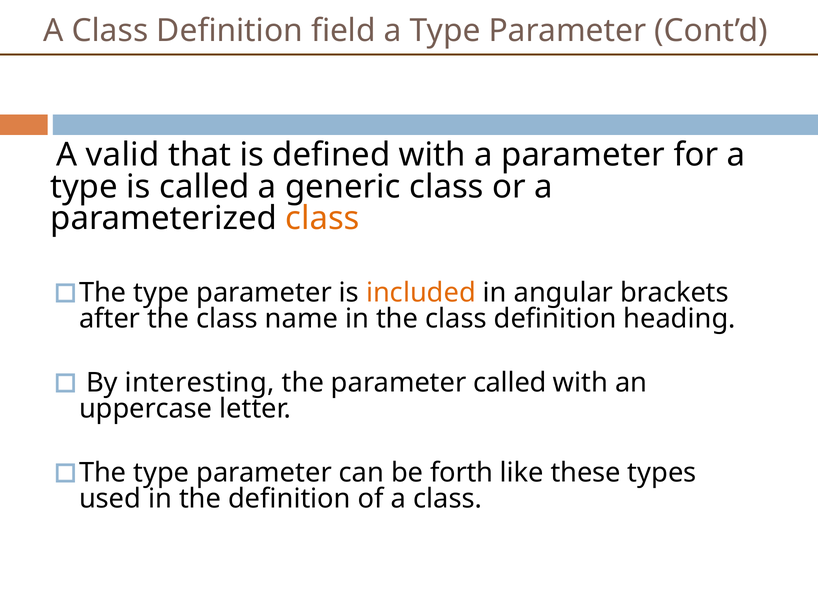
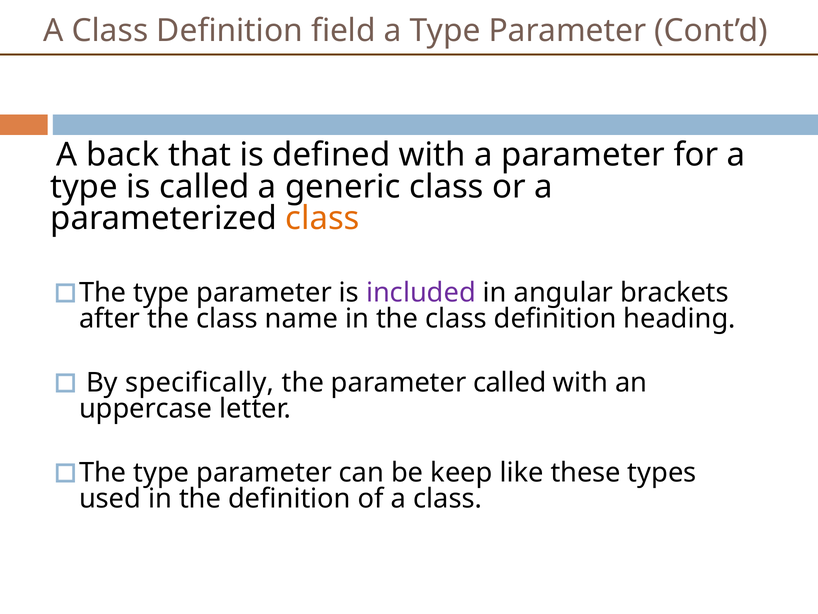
valid: valid -> back
included colour: orange -> purple
interesting: interesting -> specifically
forth: forth -> keep
